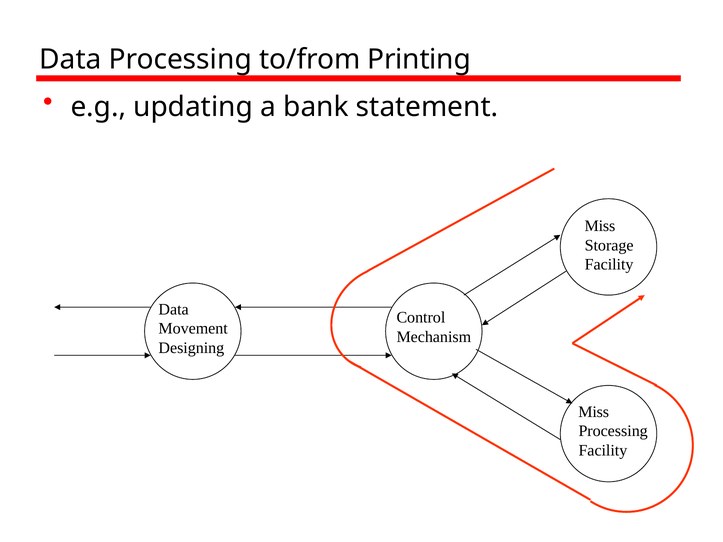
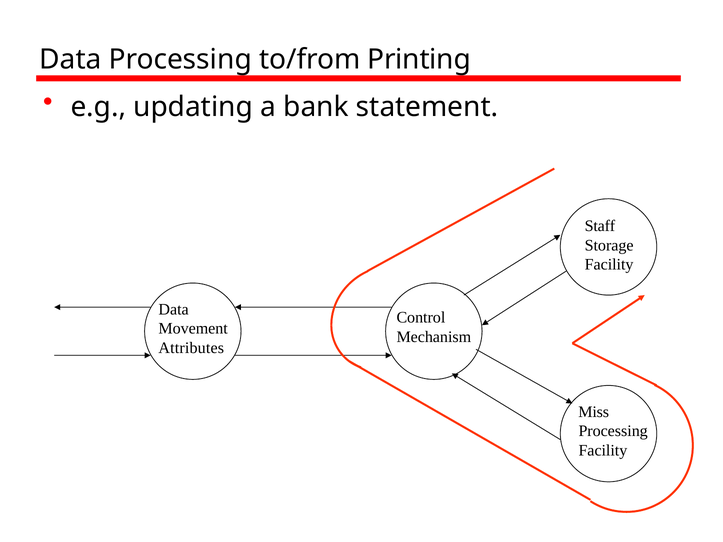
Miss at (600, 226): Miss -> Staff
Designing: Designing -> Attributes
